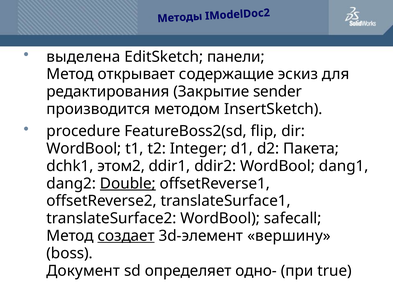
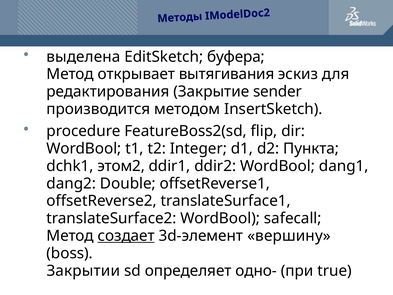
панели: панели -> буфера
содержащие: содержащие -> вытягивания
Пакета: Пакета -> Пункта
Double underline: present -> none
Документ: Документ -> Закрытии
